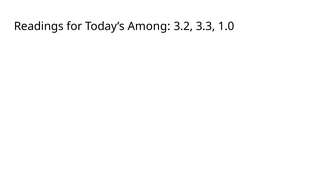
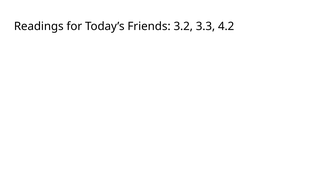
Among: Among -> Friends
1.0: 1.0 -> 4.2
